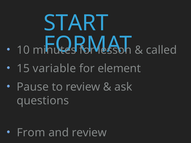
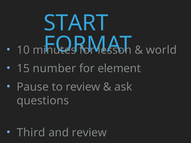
called: called -> world
variable: variable -> number
From: From -> Third
